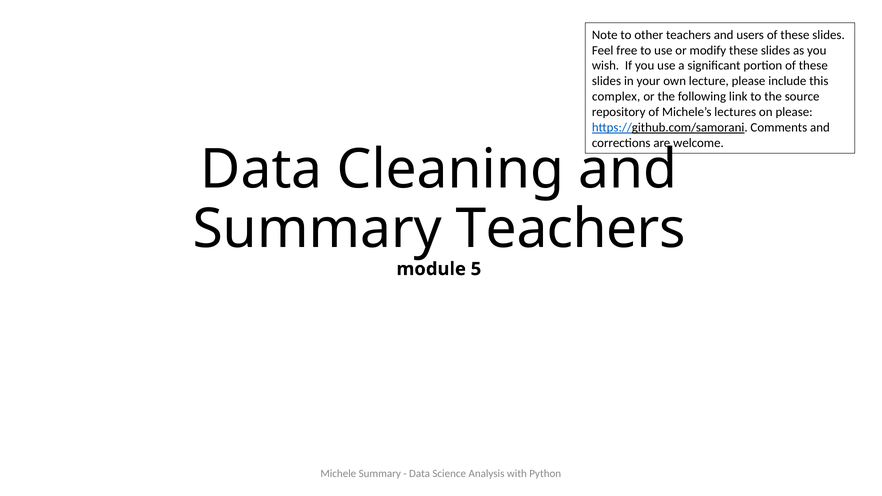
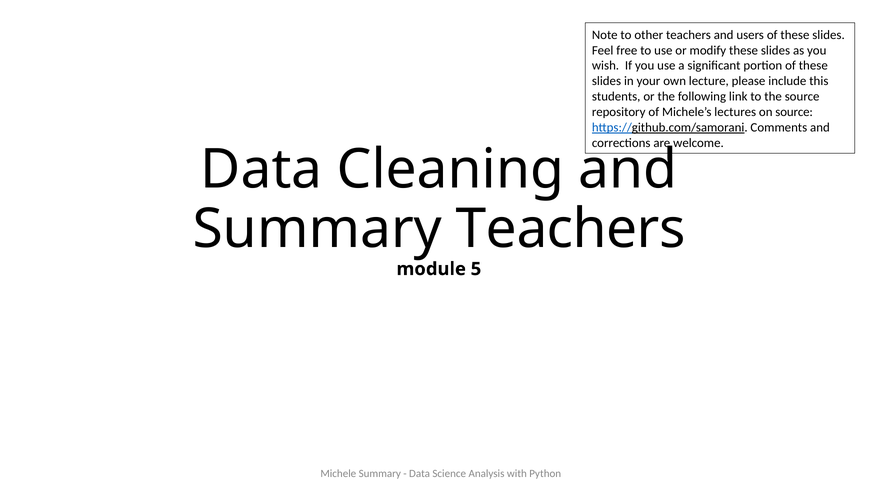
complex: complex -> students
on please: please -> source
